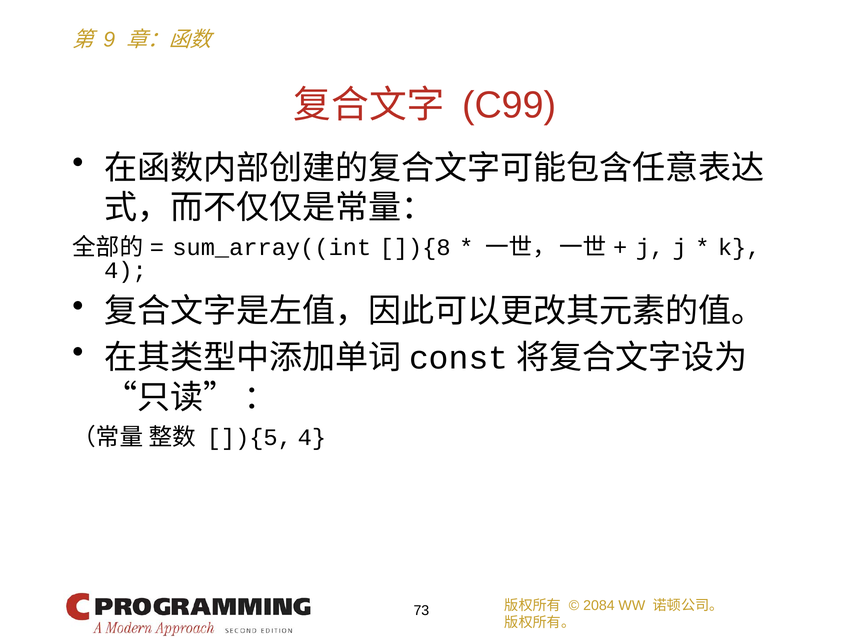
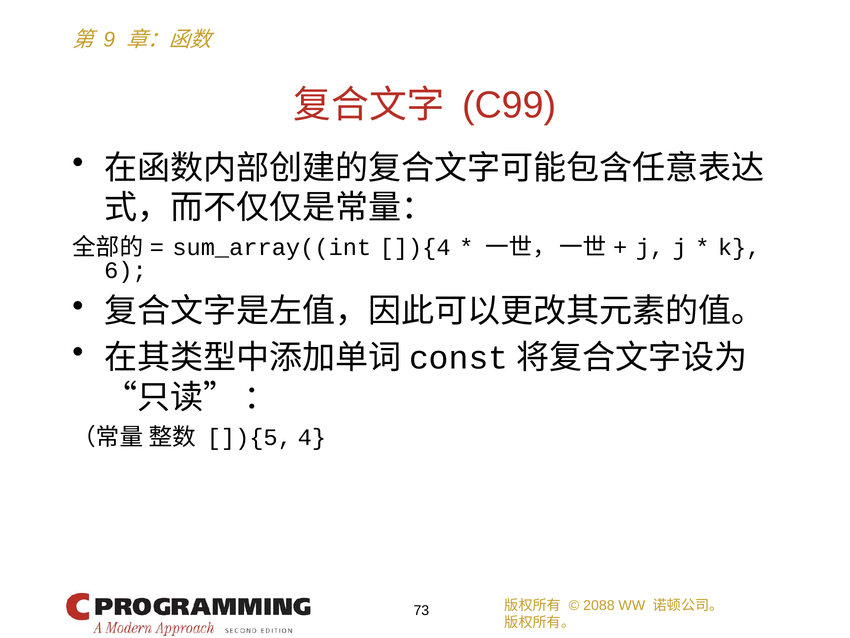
]){8: ]){8 -> ]){4
4 at (125, 270): 4 -> 6
2084: 2084 -> 2088
